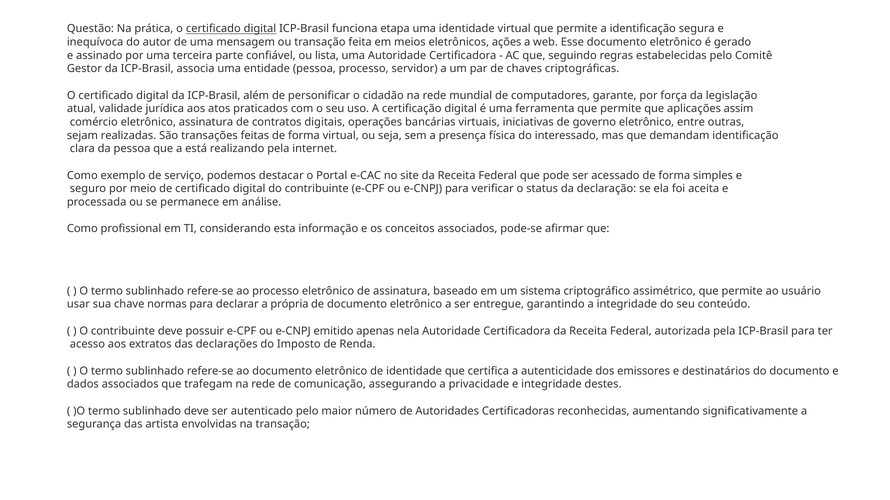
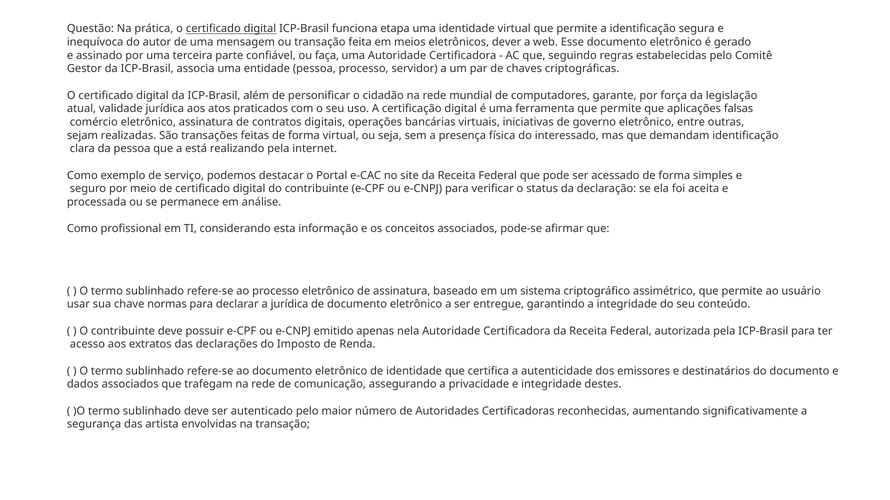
ações: ações -> dever
lista: lista -> faça
assim: assim -> falsas
a própria: própria -> jurídica
